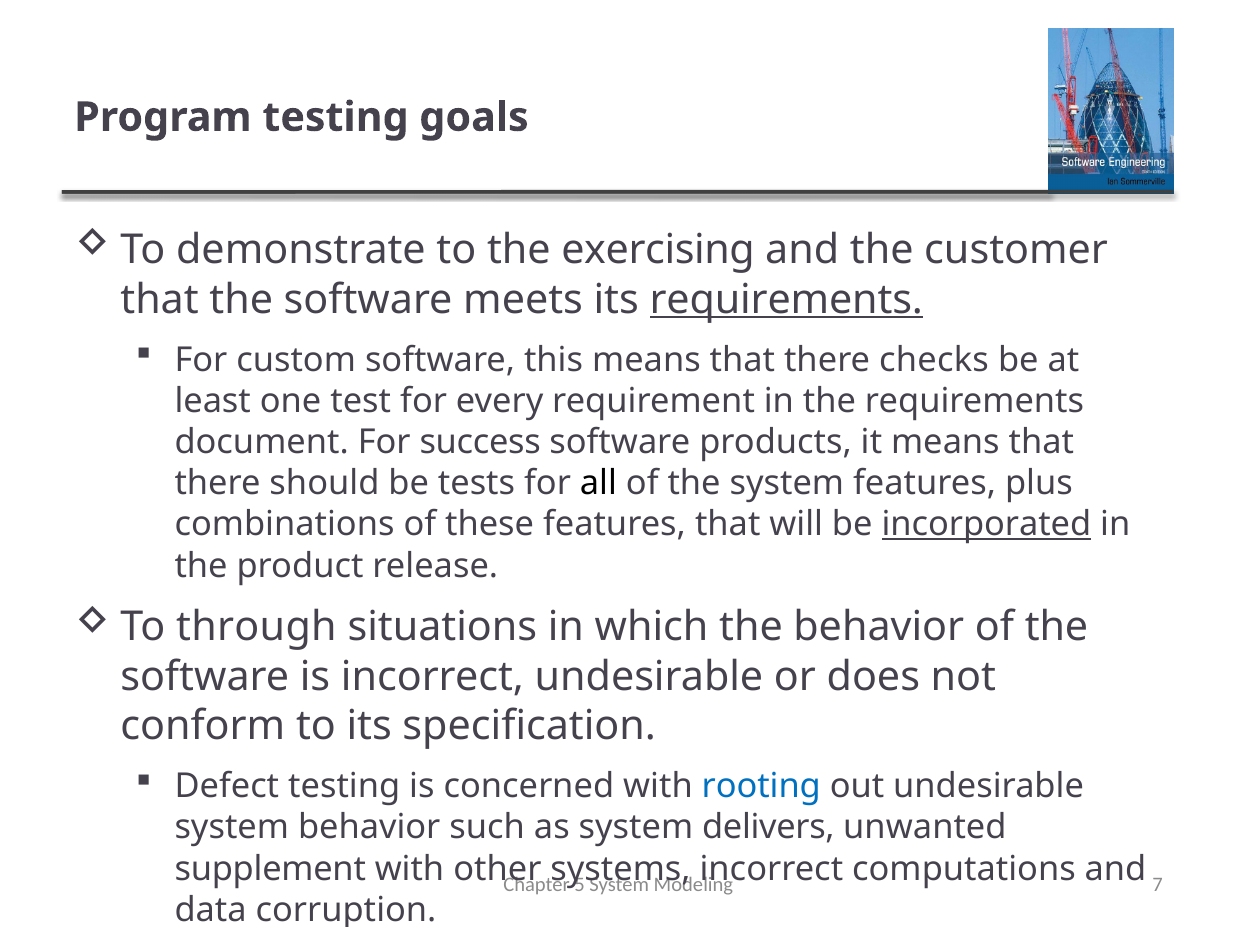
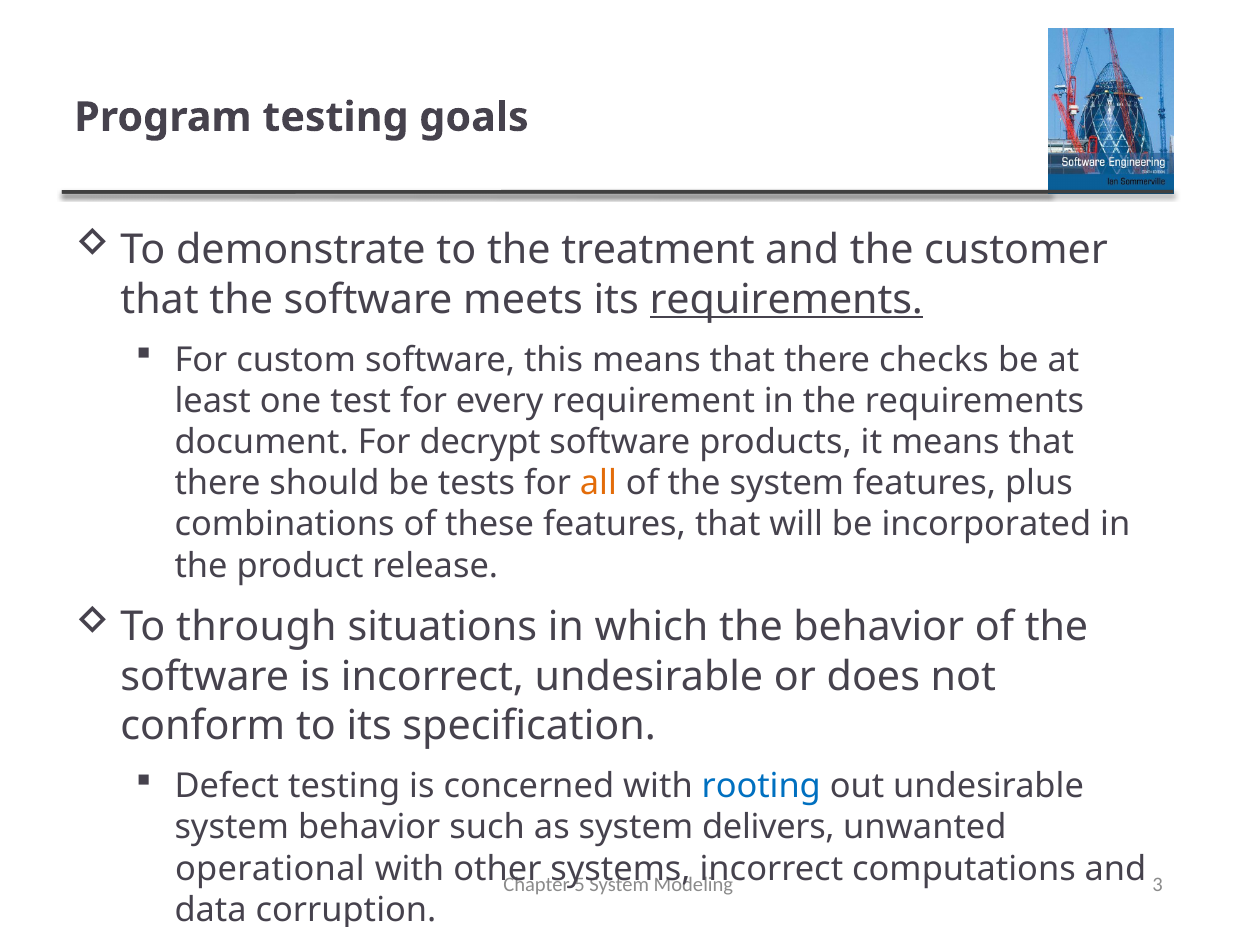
exercising: exercising -> treatment
success: success -> decrypt
all colour: black -> orange
incorporated underline: present -> none
supplement: supplement -> operational
7: 7 -> 3
